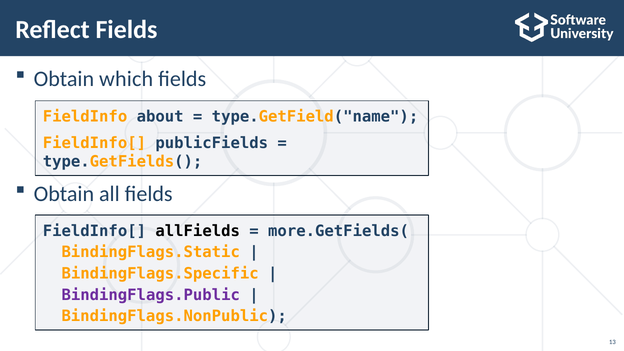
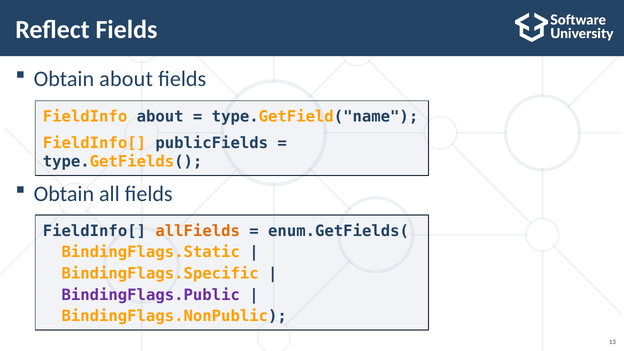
Obtain which: which -> about
allFields colour: black -> orange
more.GetFields(: more.GetFields( -> enum.GetFields(
